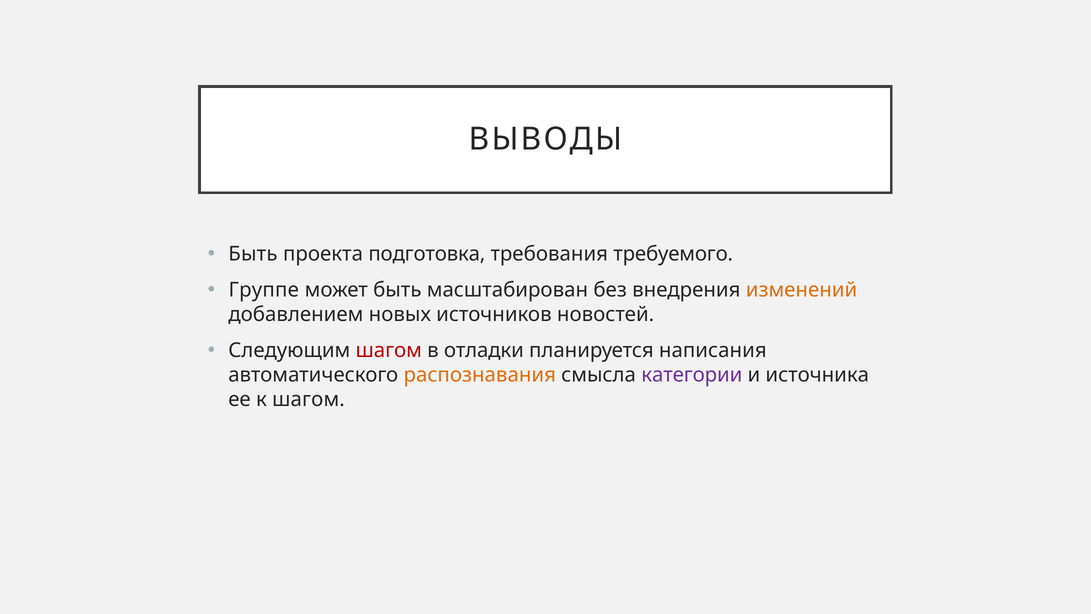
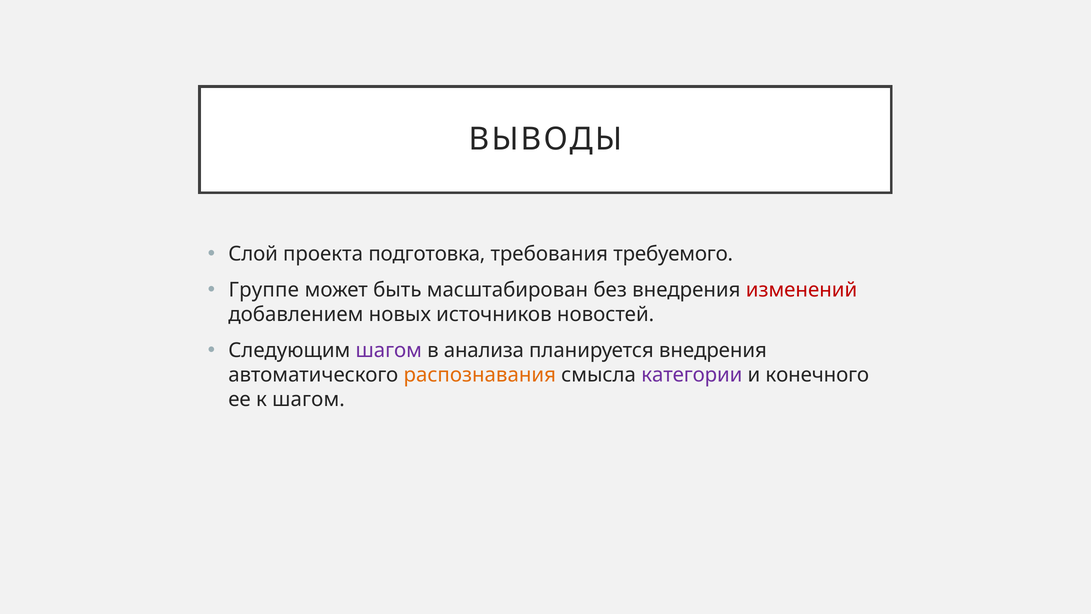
Быть at (253, 254): Быть -> Слой
изменений colour: orange -> red
шагом at (389, 350) colour: red -> purple
отладки: отладки -> анализа
планируется написания: написания -> внедрения
источника: источника -> конечного
